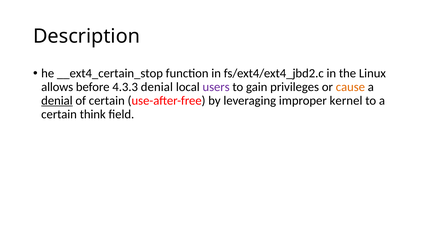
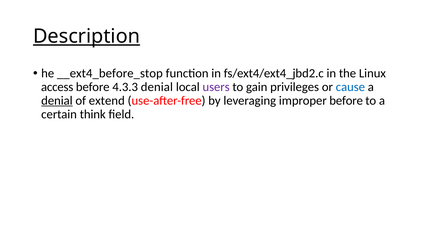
Description underline: none -> present
__ext4_certain_stop: __ext4_certain_stop -> __ext4_before_stop
allows: allows -> access
cause colour: orange -> blue
of certain: certain -> extend
improper kernel: kernel -> before
